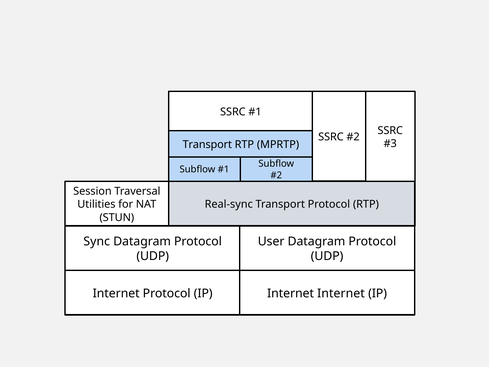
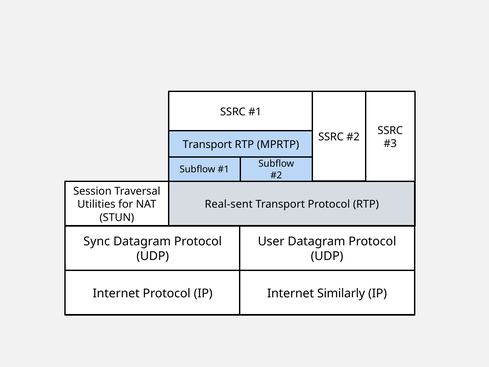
Real-sync: Real-sync -> Real-sent
Internet Internet: Internet -> Similarly
